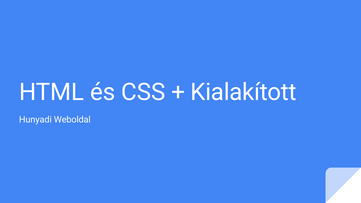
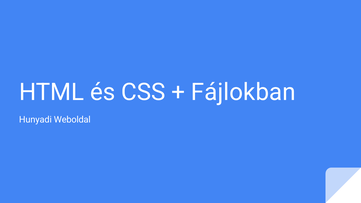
Kialakított: Kialakított -> Fájlokban
